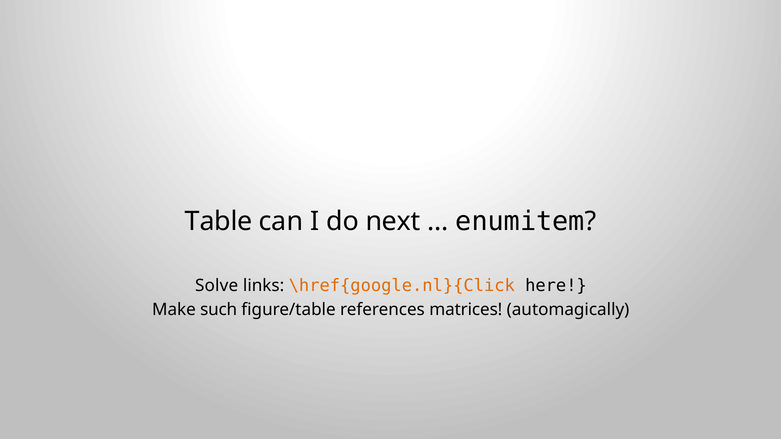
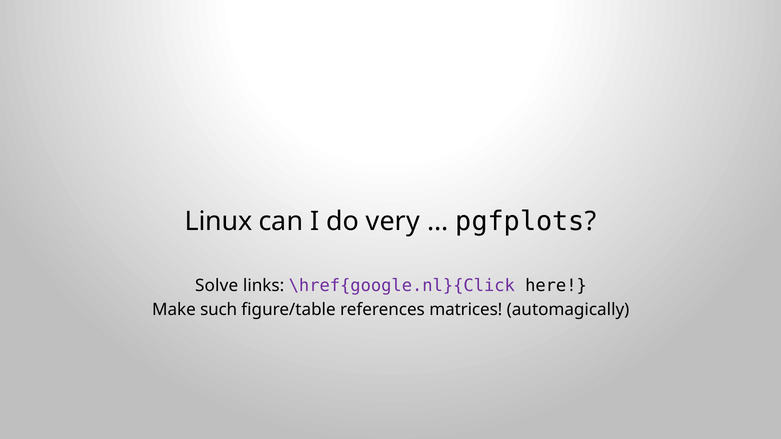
Table: Table -> Linux
next: next -> very
enumitem: enumitem -> pgfplots
\href{google.nl}{Click colour: orange -> purple
